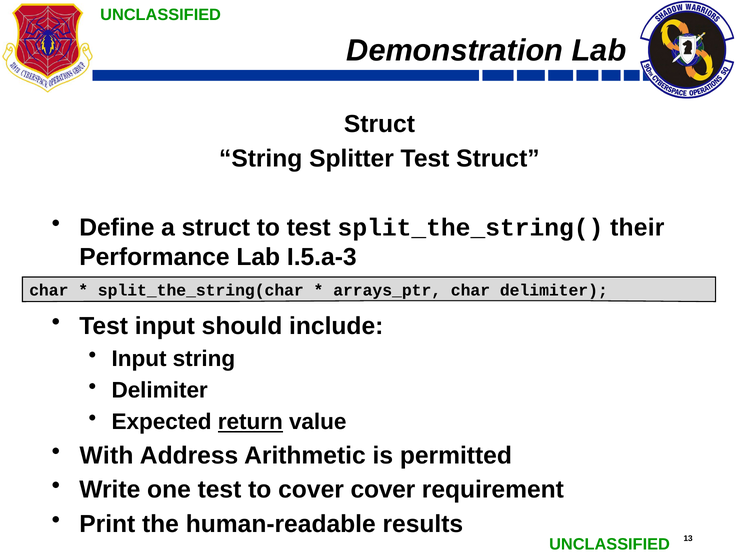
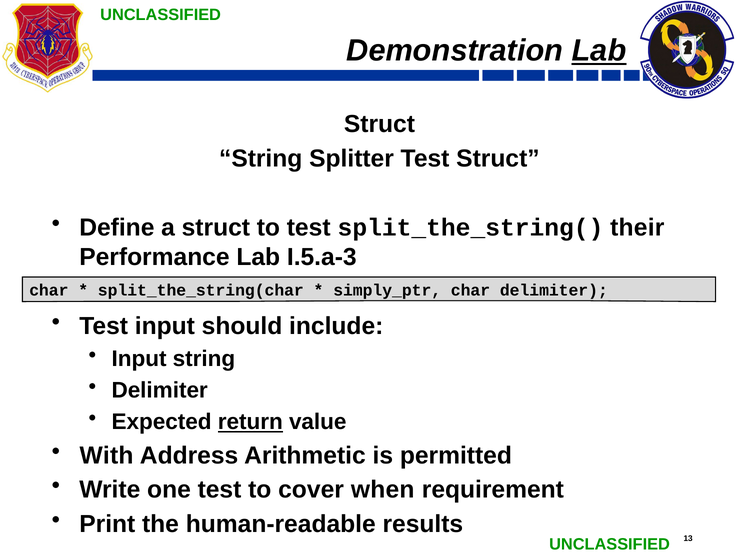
Lab at (599, 51) underline: none -> present
arrays_ptr: arrays_ptr -> simply_ptr
cover cover: cover -> when
